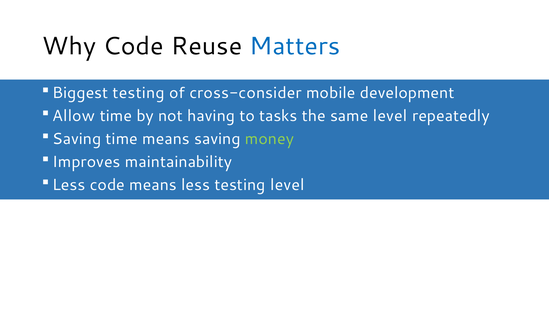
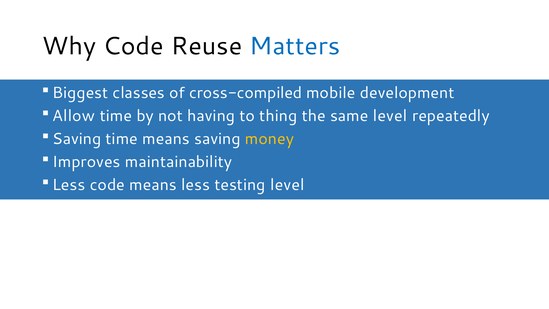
Biggest testing: testing -> classes
cross-consider: cross-consider -> cross-compiled
tasks: tasks -> thing
money colour: light green -> yellow
